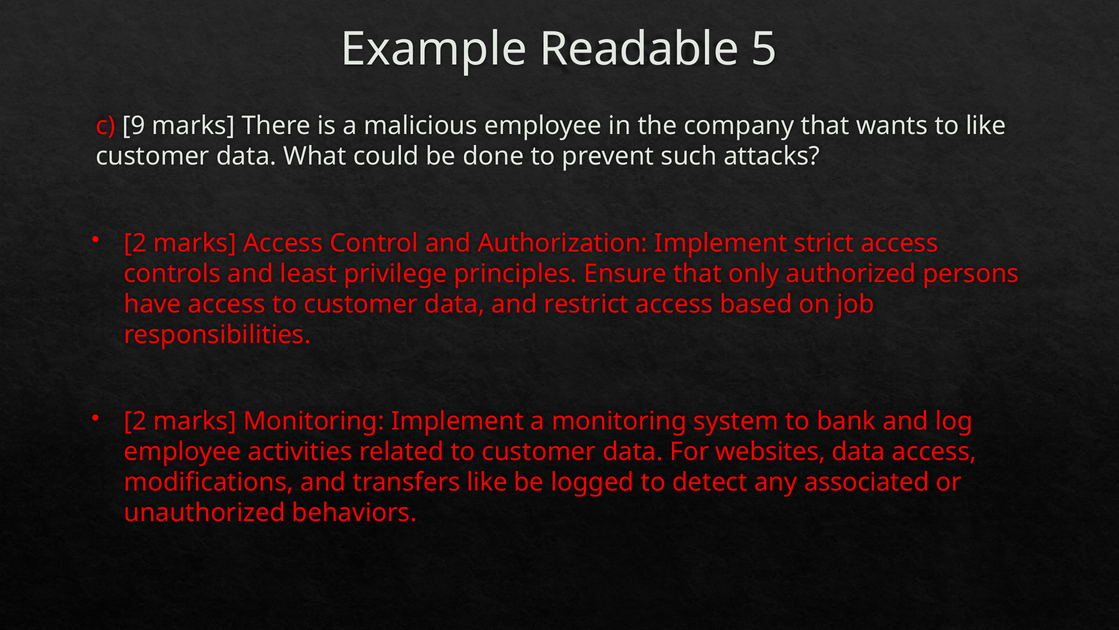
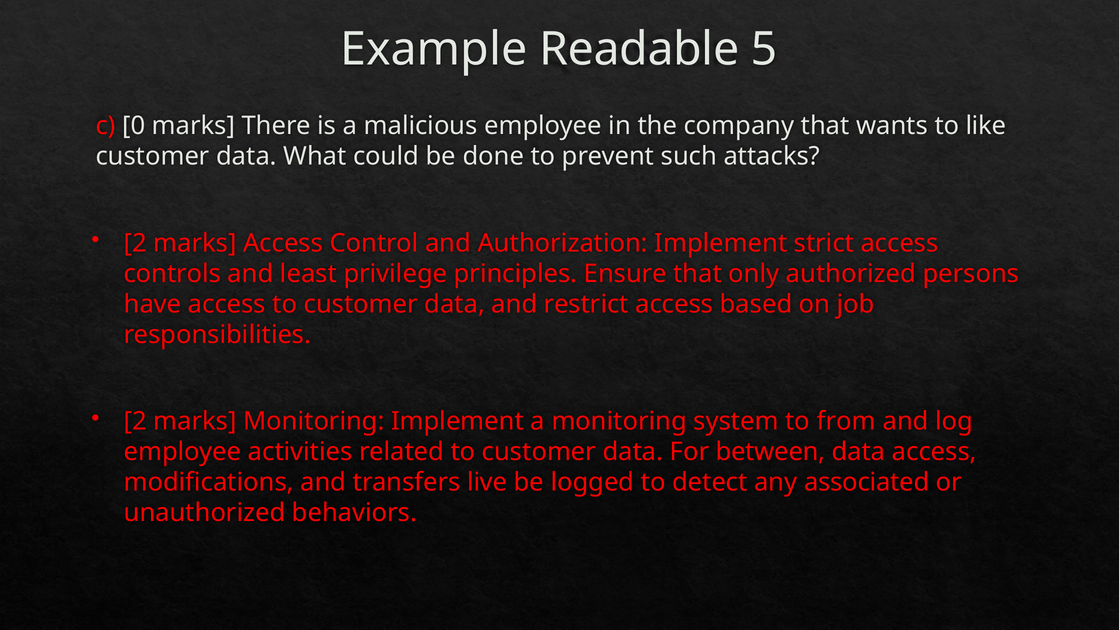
9: 9 -> 0
bank: bank -> from
websites: websites -> between
transfers like: like -> live
